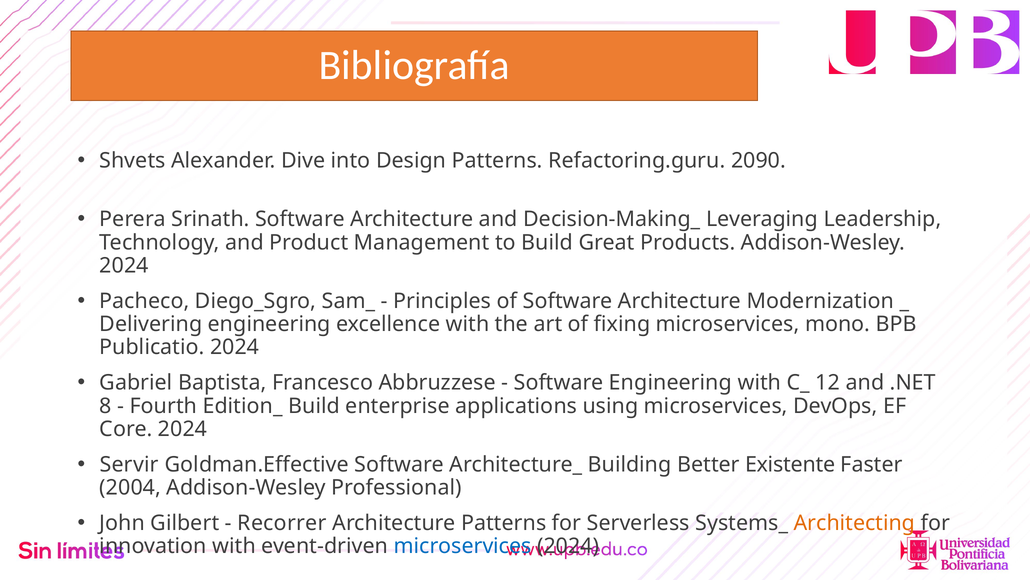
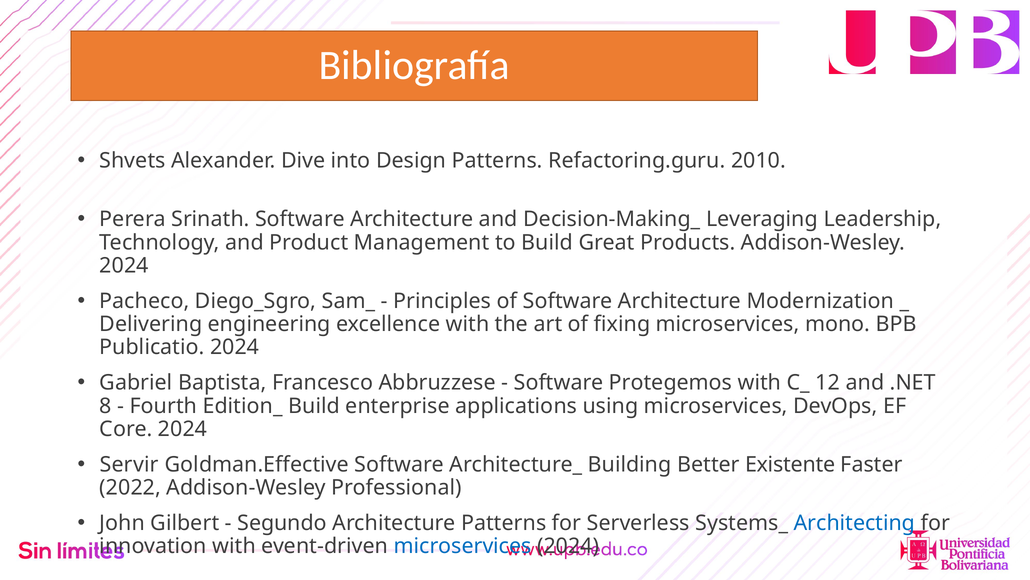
2090: 2090 -> 2010
Software Engineering: Engineering -> Protegemos
2004: 2004 -> 2022
Recorrer: Recorrer -> Segundo
Architecting colour: orange -> blue
